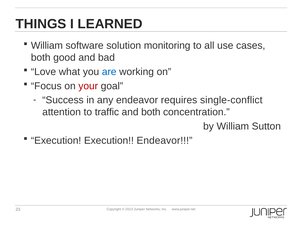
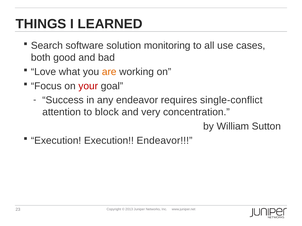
William at (47, 46): William -> Search
are colour: blue -> orange
traffic: traffic -> block
and both: both -> very
